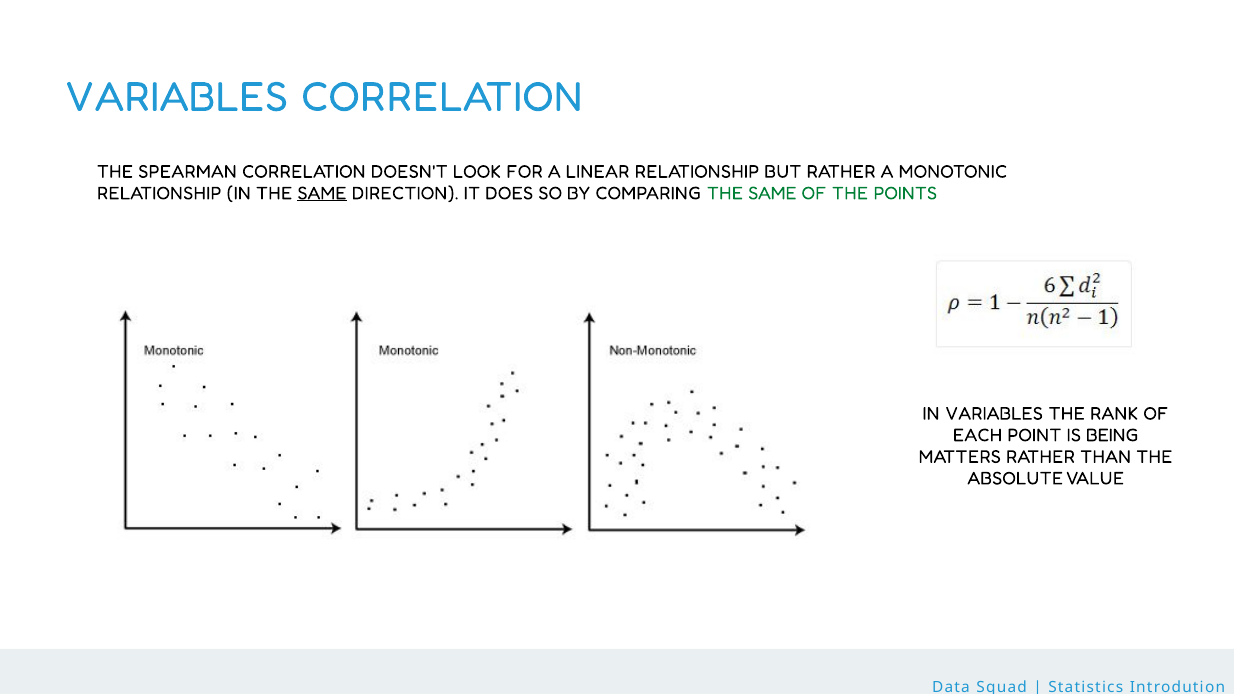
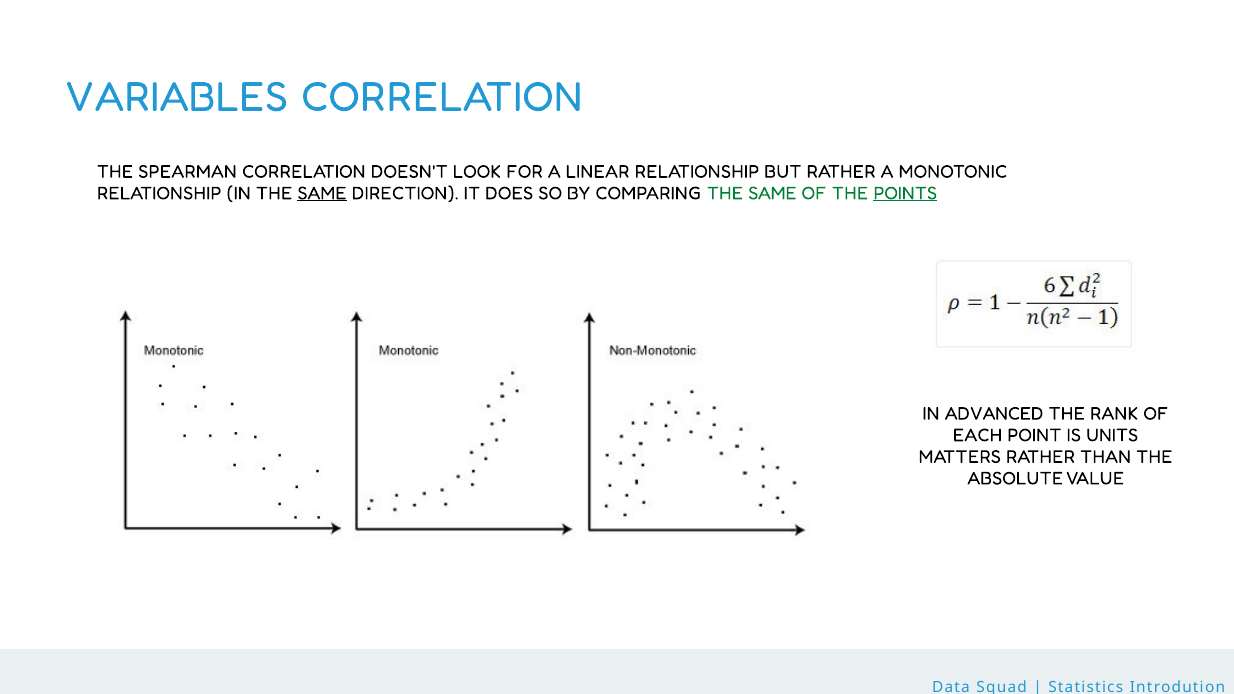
POINTS underline: none -> present
IN VARIABLES: VARIABLES -> ADVANCED
BEING: BEING -> UNITS
